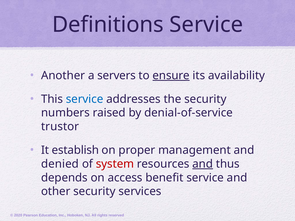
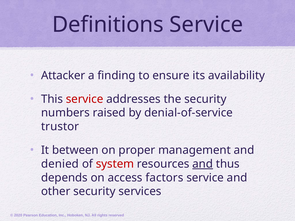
Another: Another -> Attacker
servers: servers -> finding
ensure underline: present -> none
service at (85, 99) colour: blue -> red
establish: establish -> between
benefit: benefit -> factors
